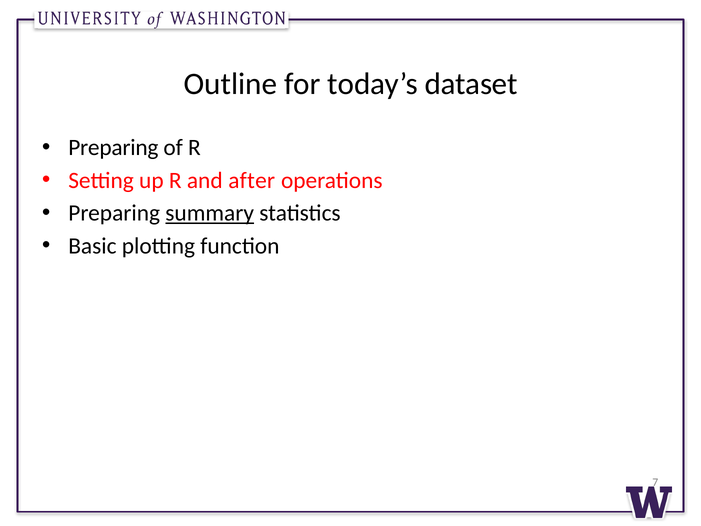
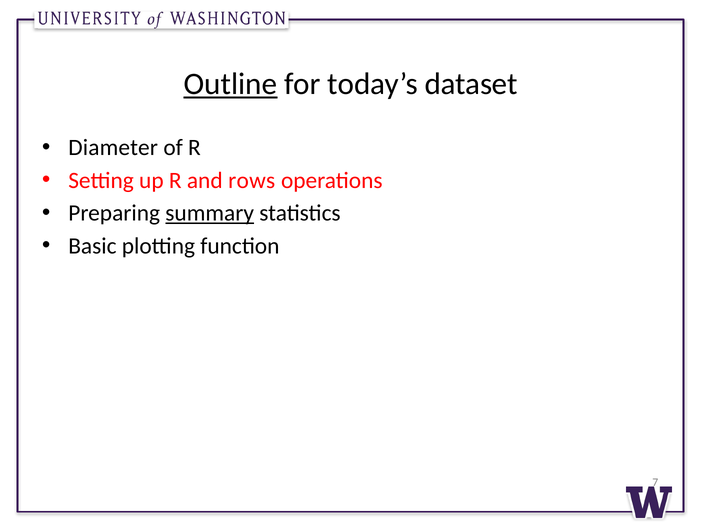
Outline underline: none -> present
Preparing at (113, 148): Preparing -> Diameter
after: after -> rows
